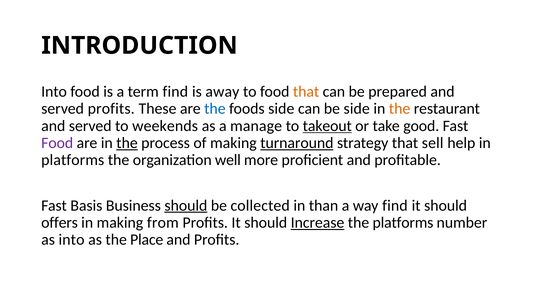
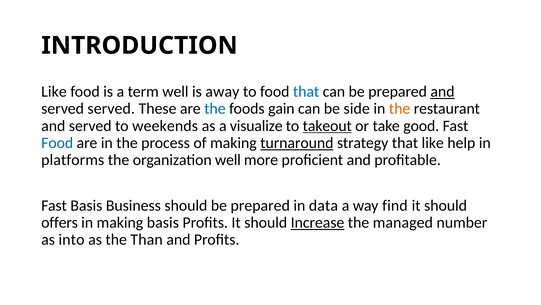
Into at (54, 91): Into -> Like
term find: find -> well
that at (306, 91) colour: orange -> blue
and at (442, 91) underline: none -> present
served profits: profits -> served
foods side: side -> gain
manage: manage -> visualize
Food at (57, 143) colour: purple -> blue
the at (127, 143) underline: present -> none
that sell: sell -> like
should at (186, 205) underline: present -> none
collected at (260, 205): collected -> prepared
than: than -> data
making from: from -> basis
the platforms: platforms -> managed
Place: Place -> Than
